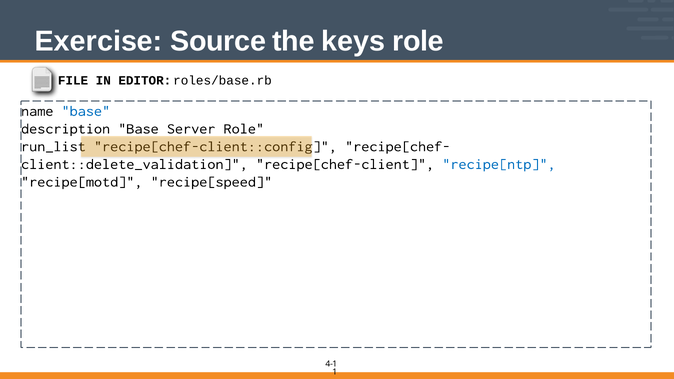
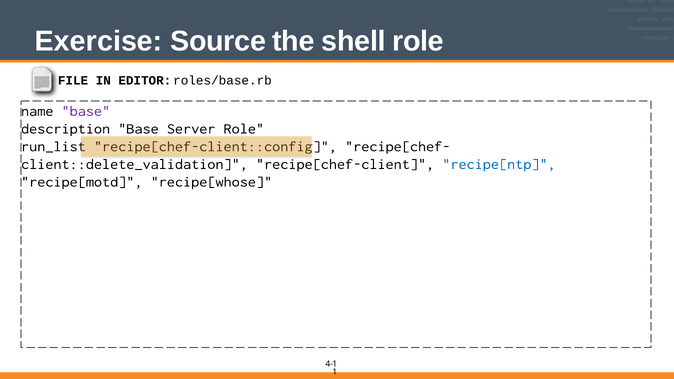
keys: keys -> shell
base at (86, 111) colour: blue -> purple
recipe[speed: recipe[speed -> recipe[whose
